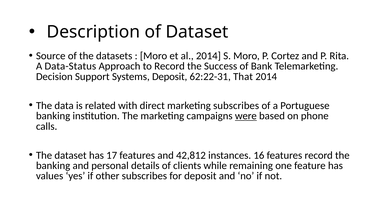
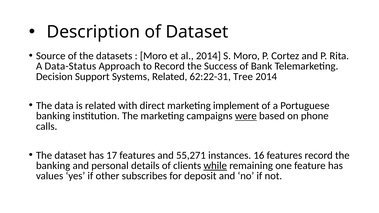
Systems Deposit: Deposit -> Related
That: That -> Tree
marketing subscribes: subscribes -> implement
42,812: 42,812 -> 55,271
while underline: none -> present
